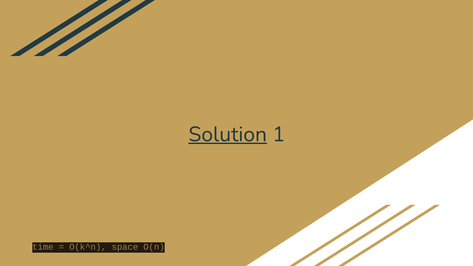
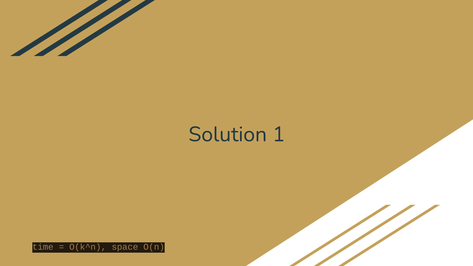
Solution underline: present -> none
